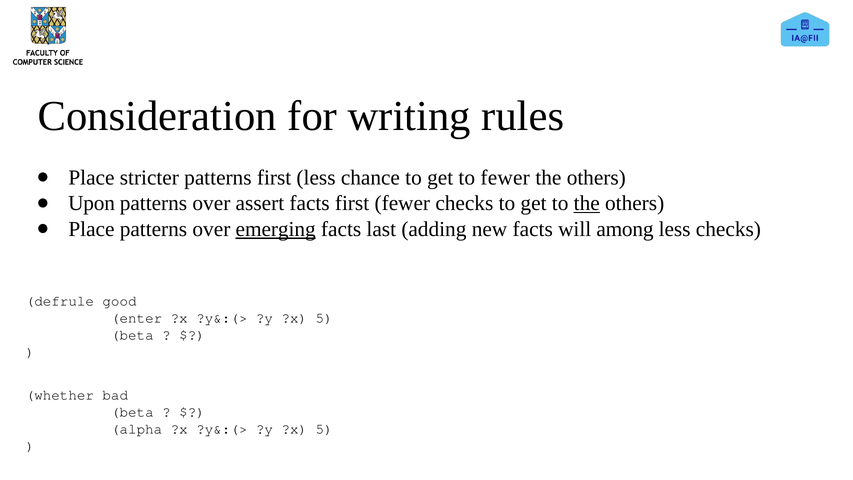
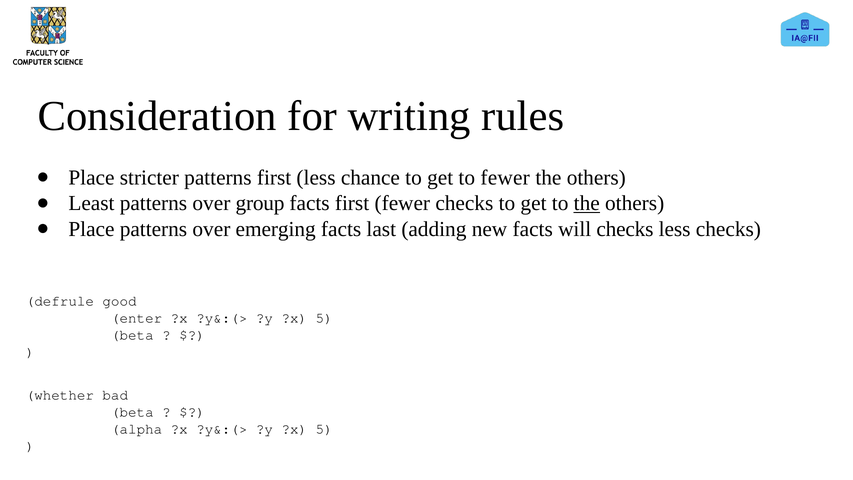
Upon: Upon -> Least
assert: assert -> group
emerging underline: present -> none
will among: among -> checks
